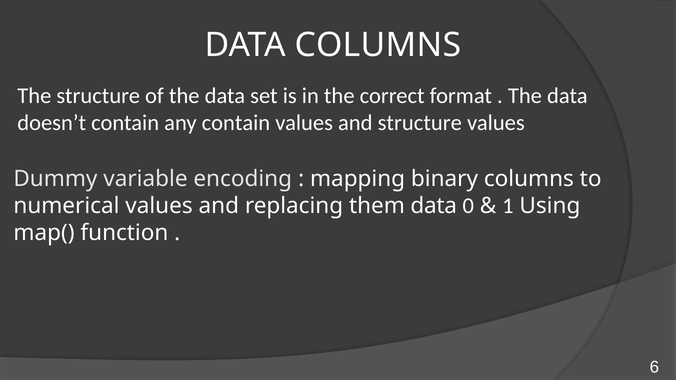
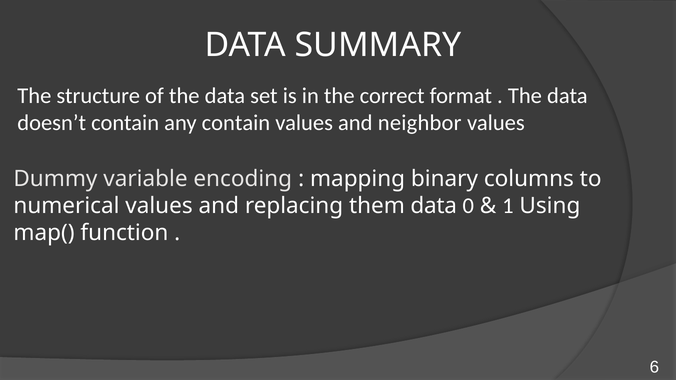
DATA COLUMNS: COLUMNS -> SUMMARY
and structure: structure -> neighbor
